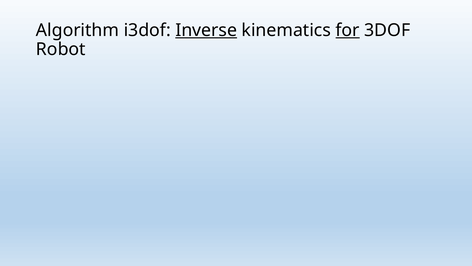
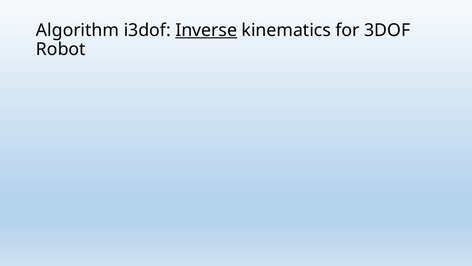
for underline: present -> none
